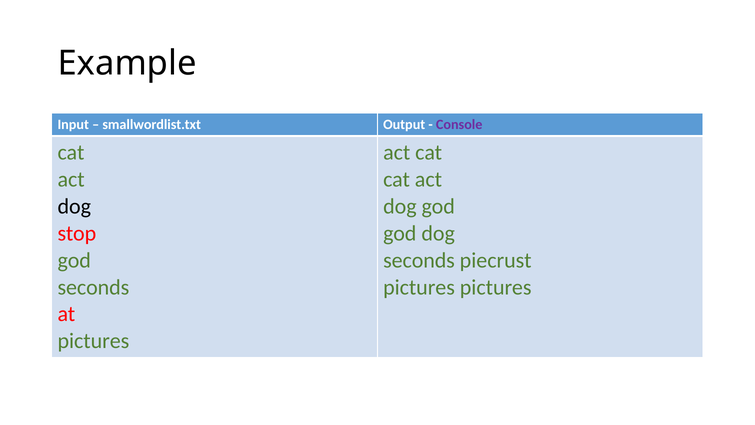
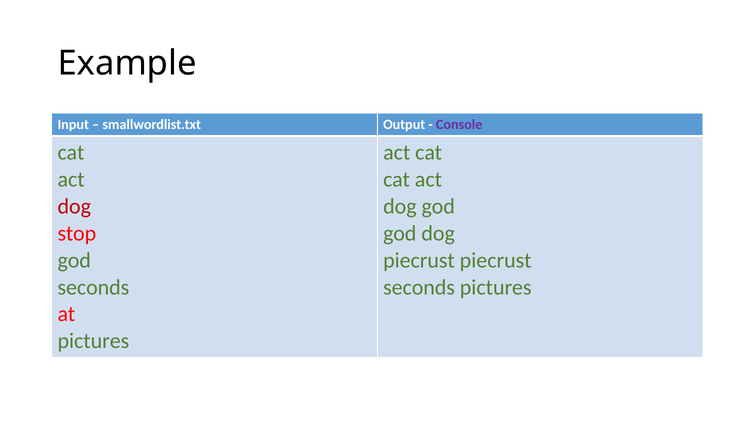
dog at (74, 206) colour: black -> red
seconds at (419, 260): seconds -> piecrust
pictures at (419, 287): pictures -> seconds
